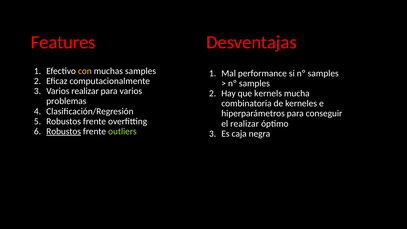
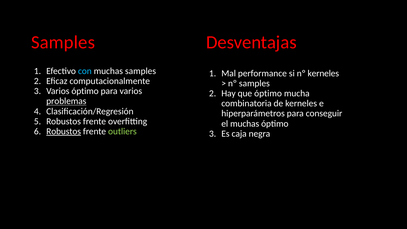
Features at (63, 42): Features -> Samples
con colour: yellow -> light blue
si nº samples: samples -> kerneles
Varios realizar: realizar -> óptimo
que kernels: kernels -> óptimo
problemas underline: none -> present
el realizar: realizar -> muchas
